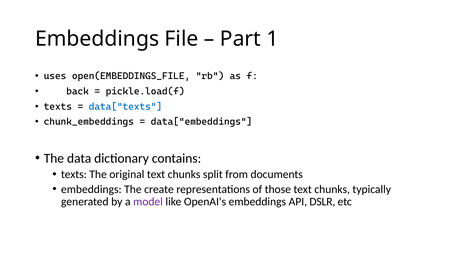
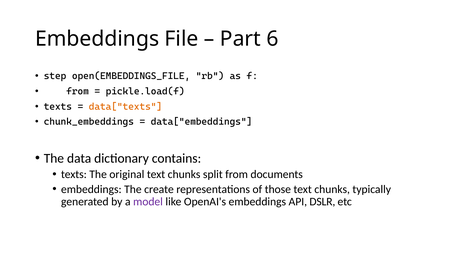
1: 1 -> 6
uses: uses -> step
back at (78, 91): back -> from
data["texts colour: blue -> orange
